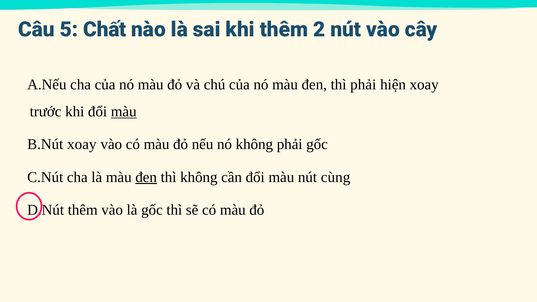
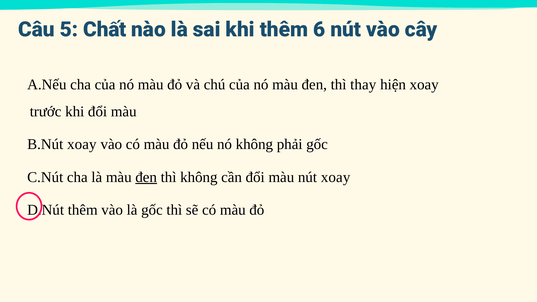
2: 2 -> 6
thì phải: phải -> thay
màu at (124, 112) underline: present -> none
nút cùng: cùng -> xoay
